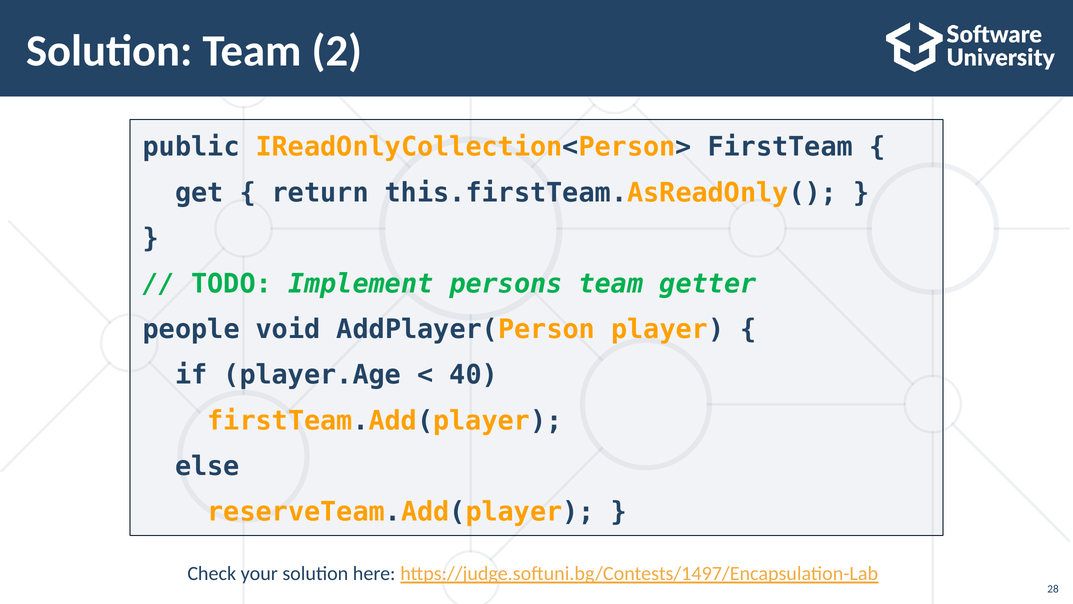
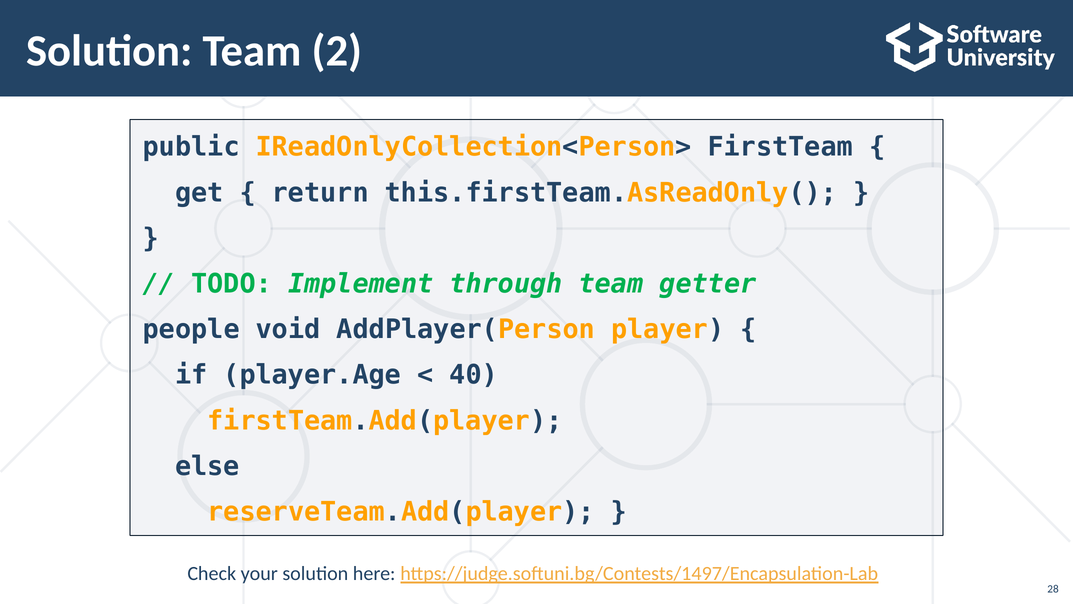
persons: persons -> through
